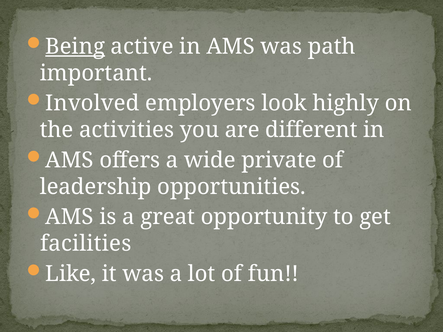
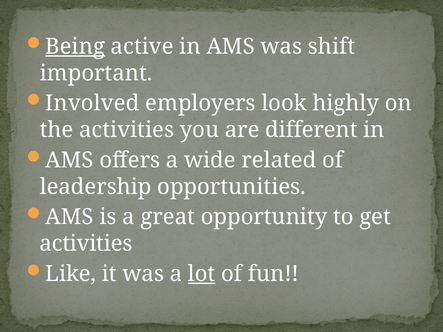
path: path -> shift
private: private -> related
facilities at (86, 244): facilities -> activities
lot underline: none -> present
